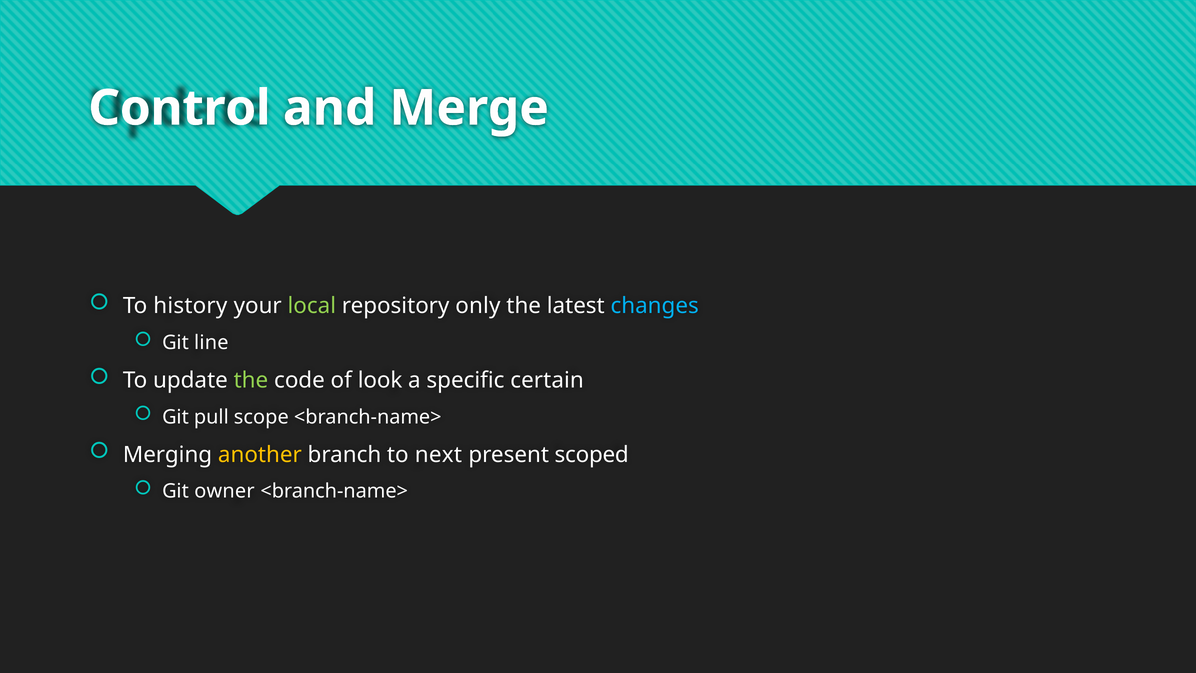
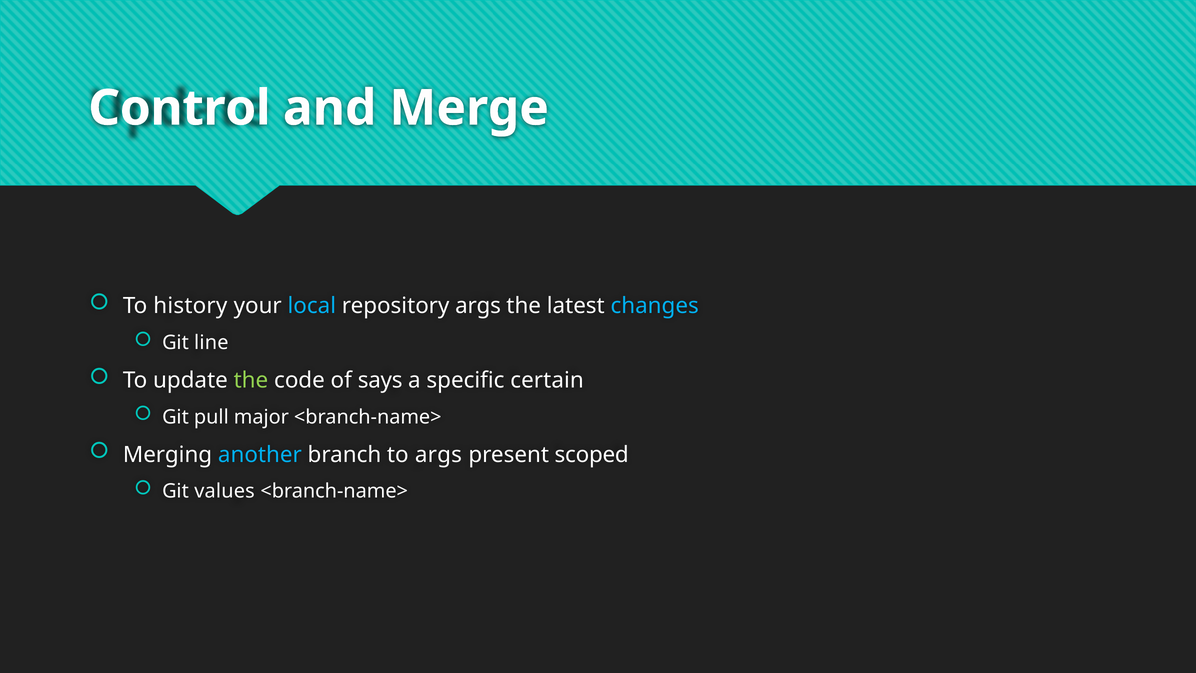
local colour: light green -> light blue
repository only: only -> args
look: look -> says
scope: scope -> major
another colour: yellow -> light blue
to next: next -> args
owner: owner -> values
